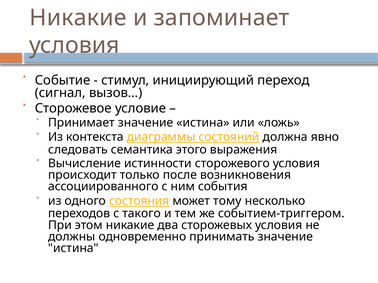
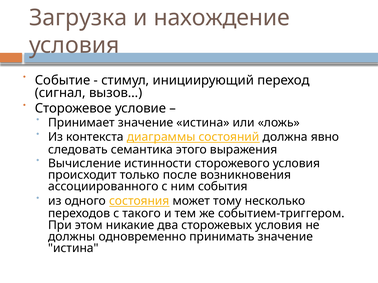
Никакие at (78, 18): Никакие -> Загрузка
запоминает: запоминает -> нахождение
